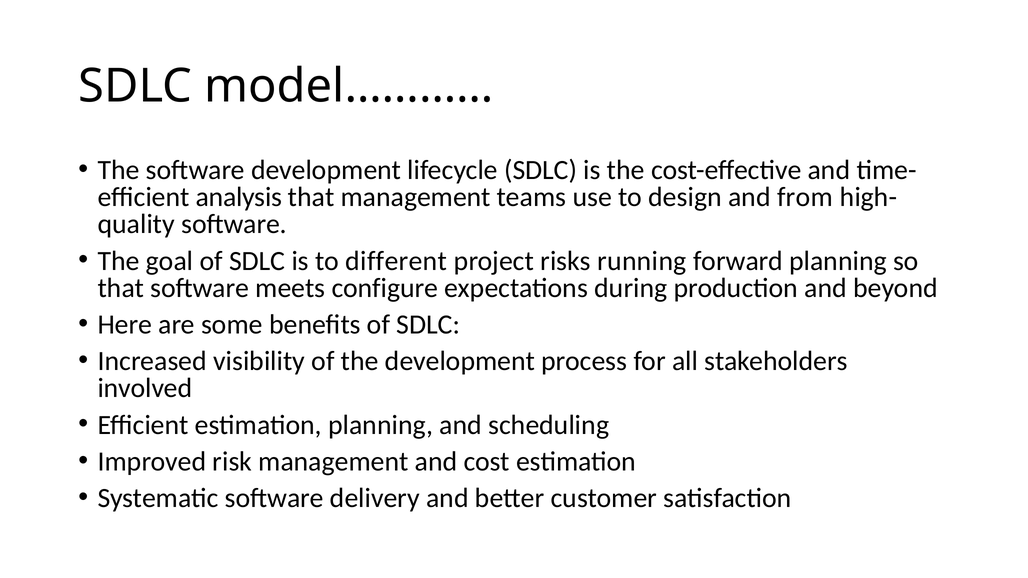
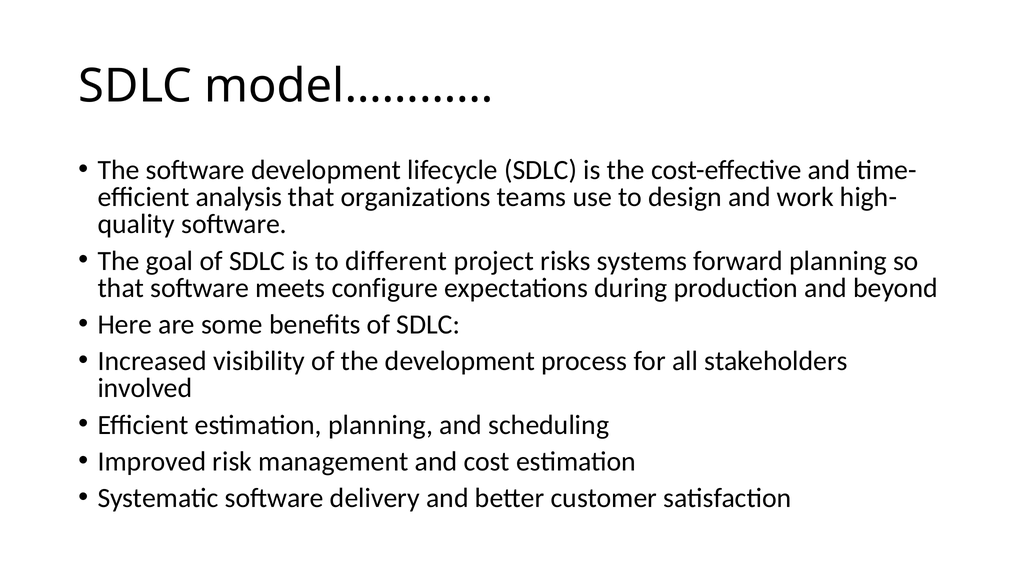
that management: management -> organizations
from: from -> work
running: running -> systems
